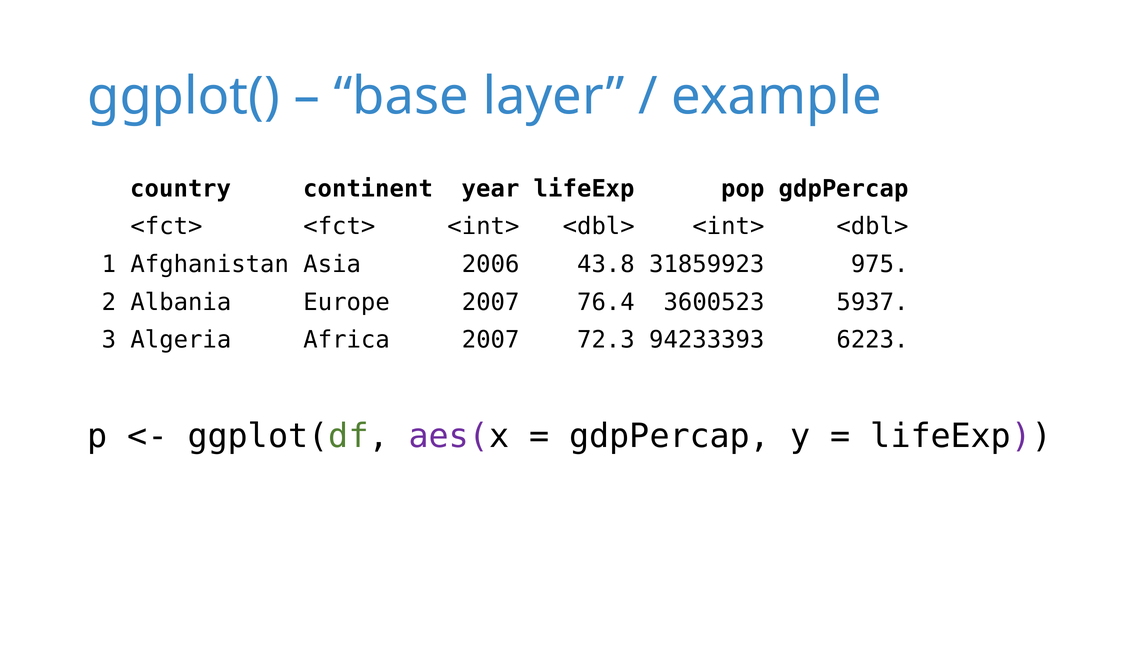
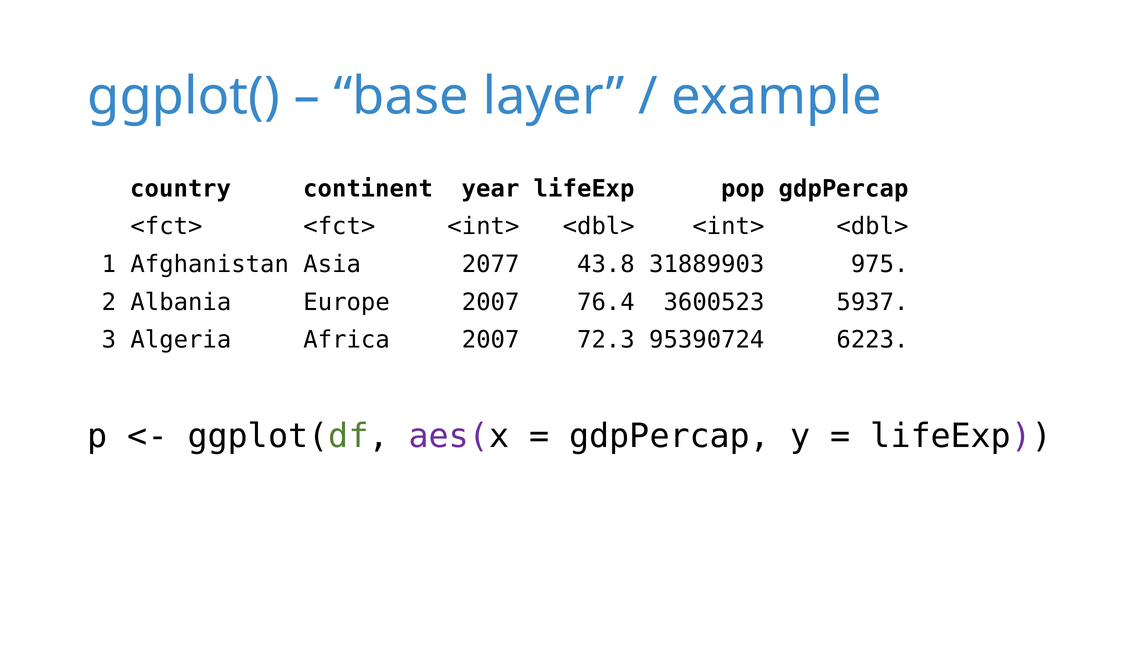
2006: 2006 -> 2077
31859923: 31859923 -> 31889903
94233393: 94233393 -> 95390724
